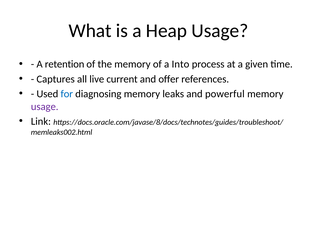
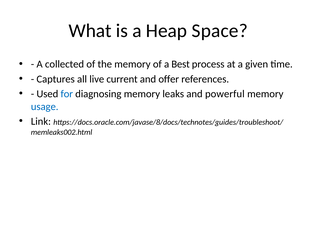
Heap Usage: Usage -> Space
retention: retention -> collected
Into: Into -> Best
usage at (45, 106) colour: purple -> blue
